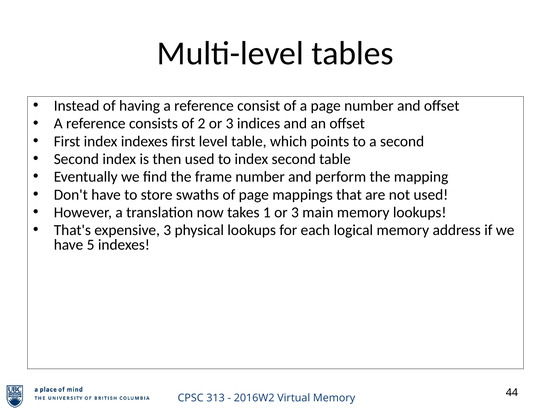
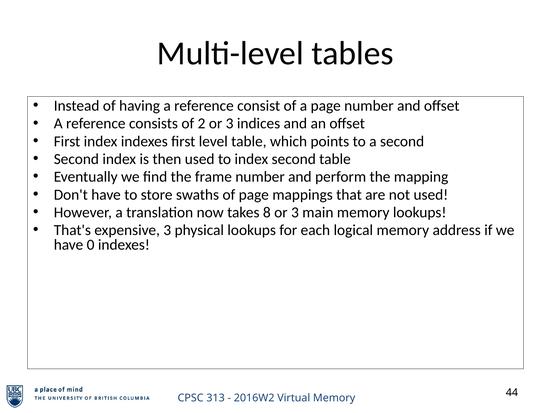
1: 1 -> 8
5: 5 -> 0
